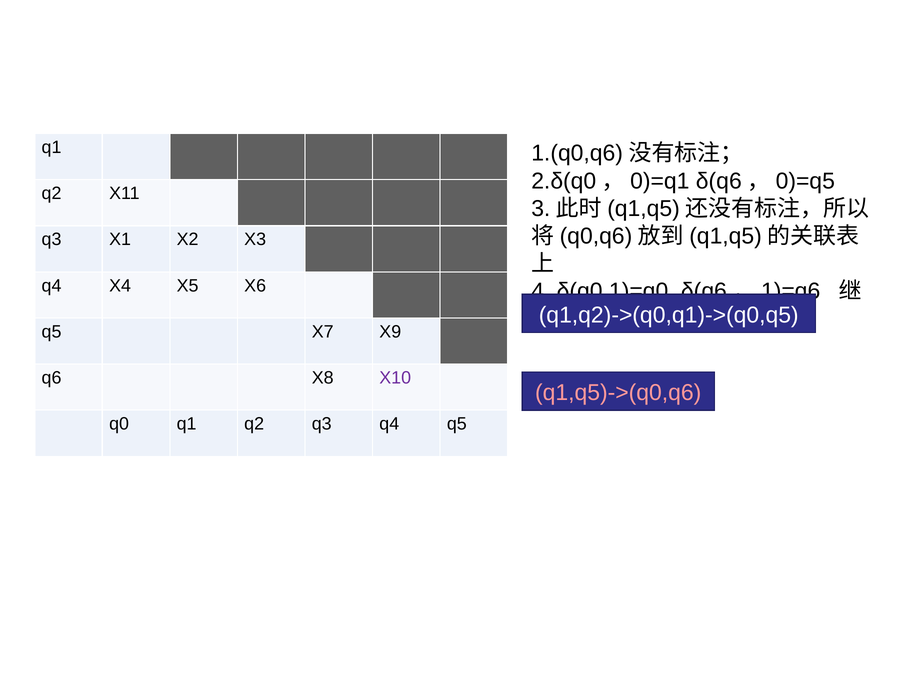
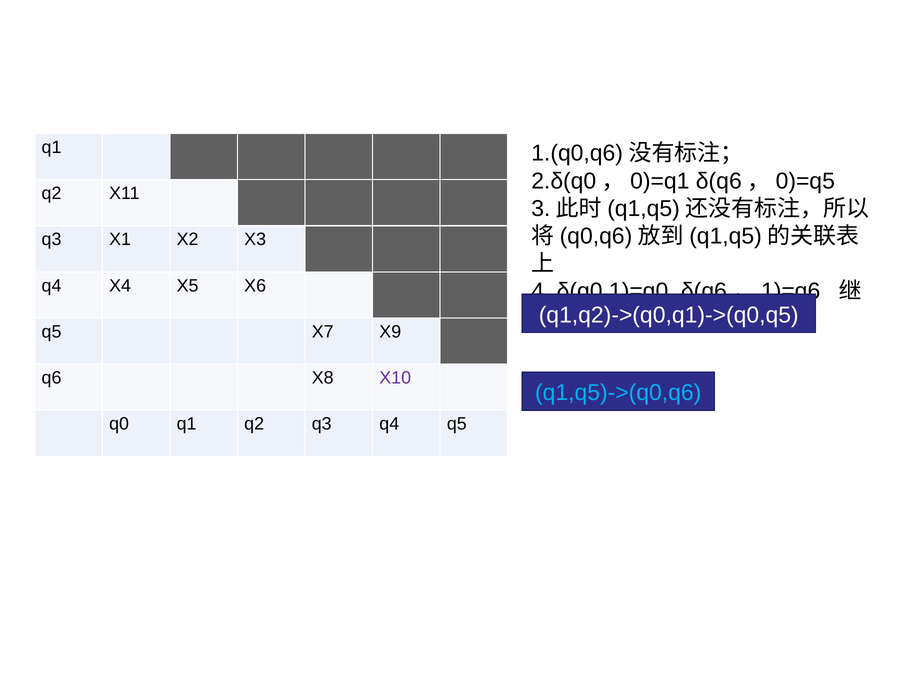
q1,q5)->(q0,q6 colour: pink -> light blue
